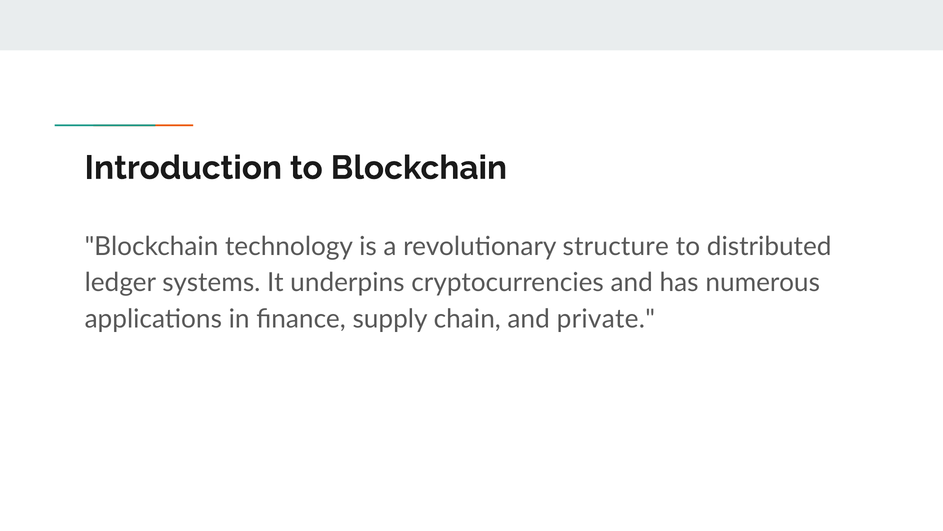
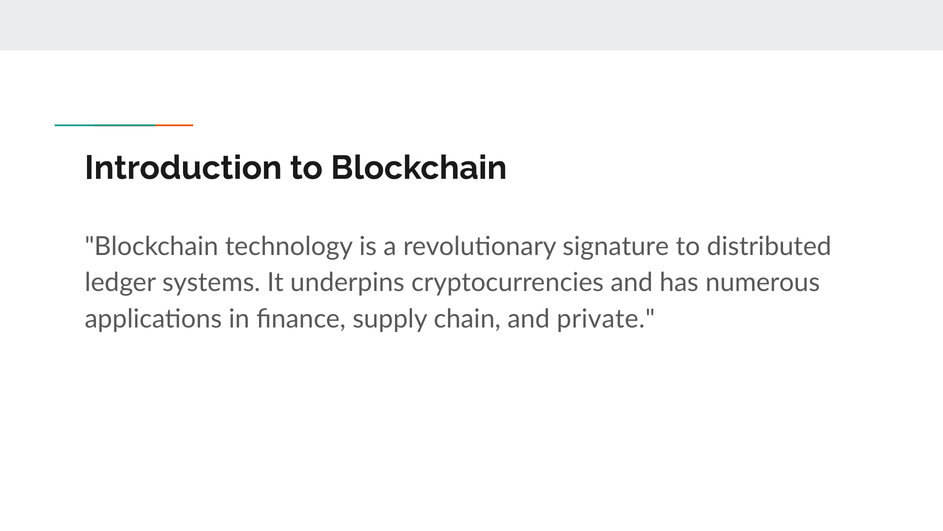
structure: structure -> signature
